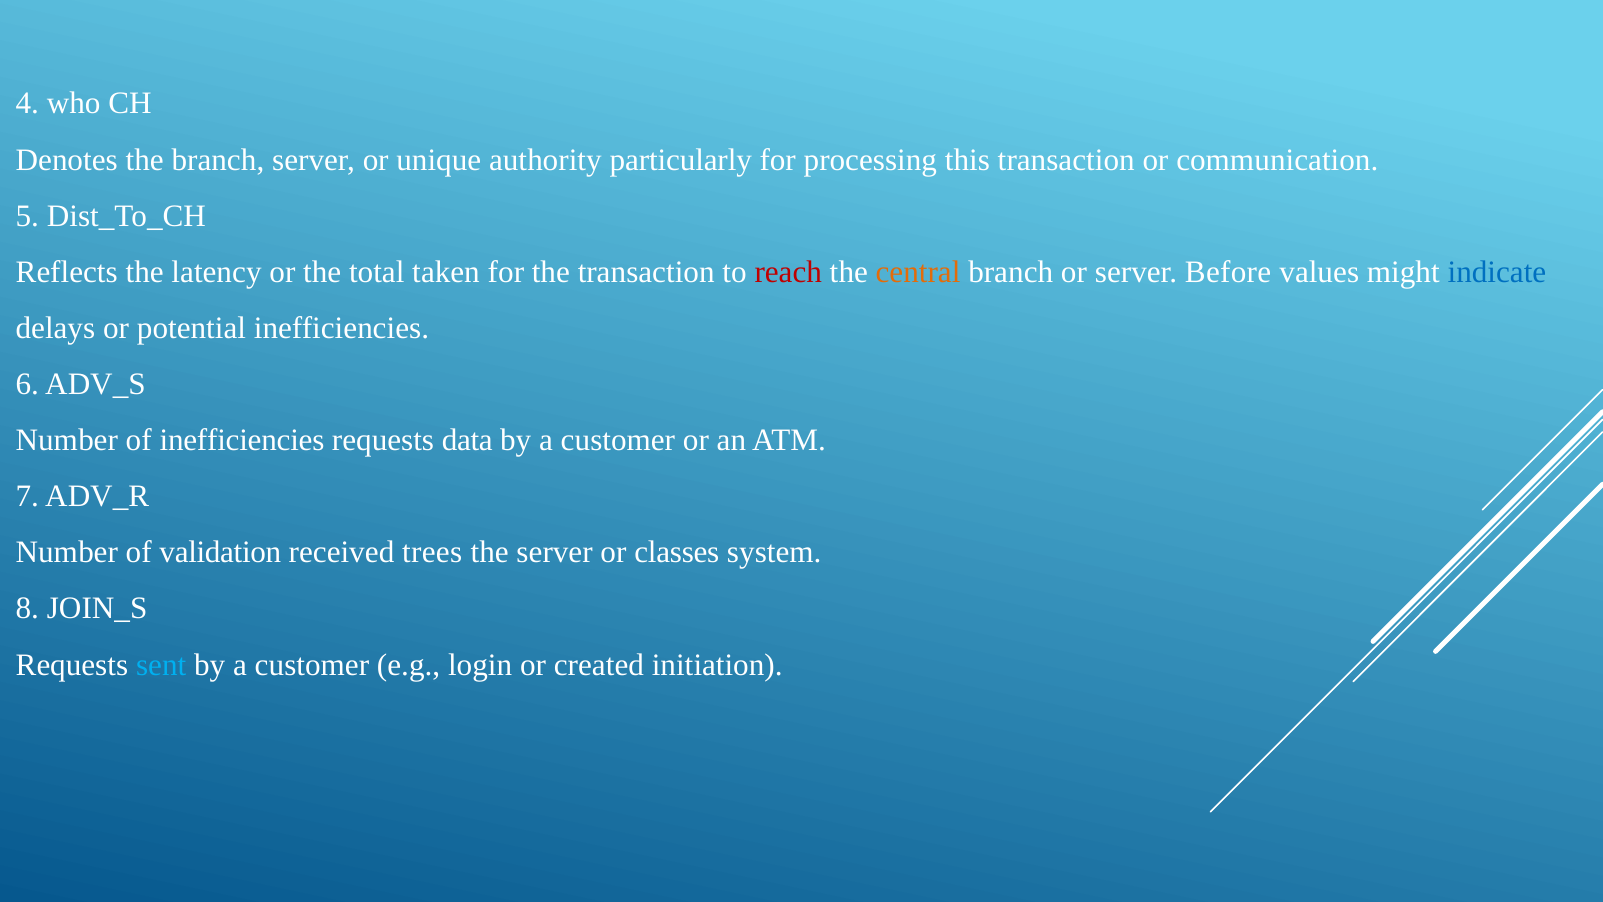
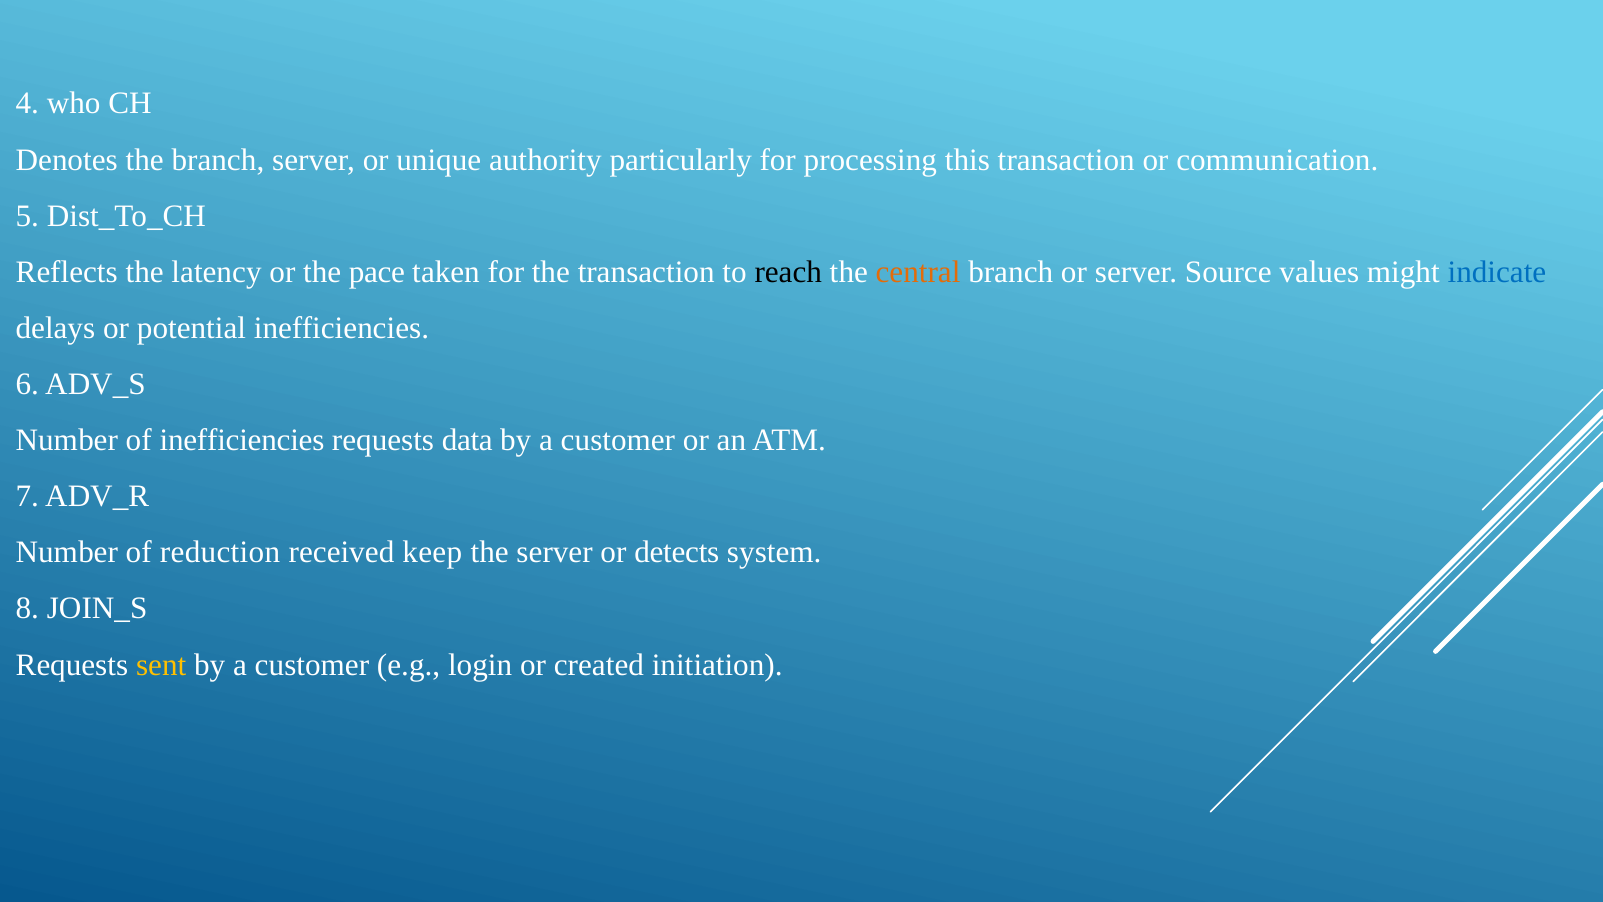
total: total -> pace
reach colour: red -> black
Before: Before -> Source
validation: validation -> reduction
trees: trees -> keep
classes: classes -> detects
sent colour: light blue -> yellow
